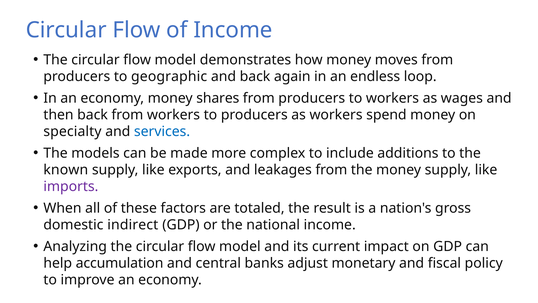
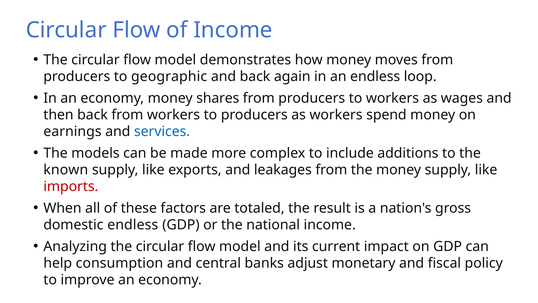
specialty: specialty -> earnings
imports colour: purple -> red
domestic indirect: indirect -> endless
accumulation: accumulation -> consumption
